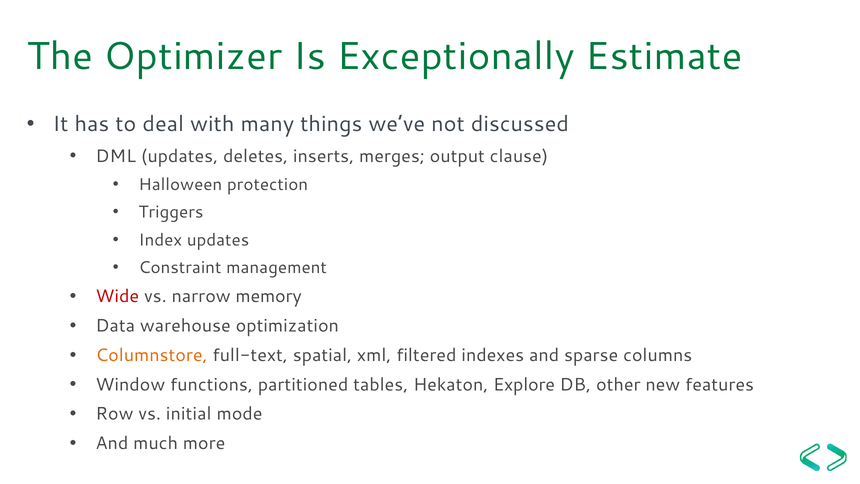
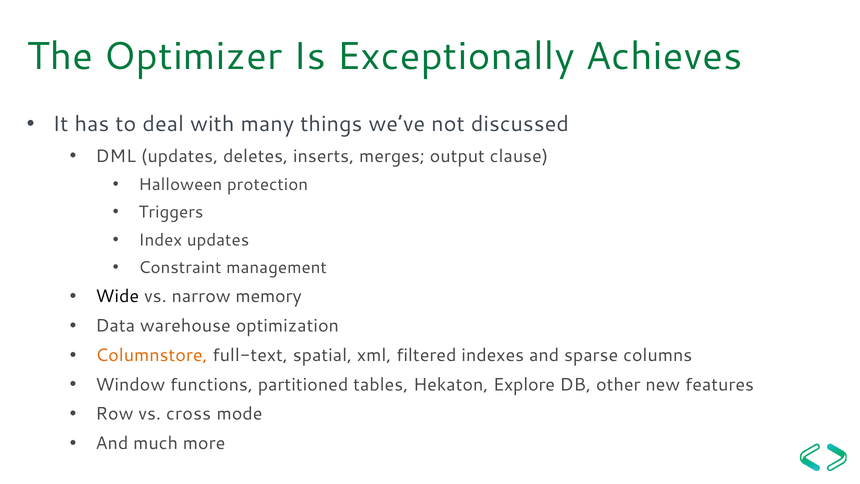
Estimate: Estimate -> Achieves
Wide colour: red -> black
initial: initial -> cross
